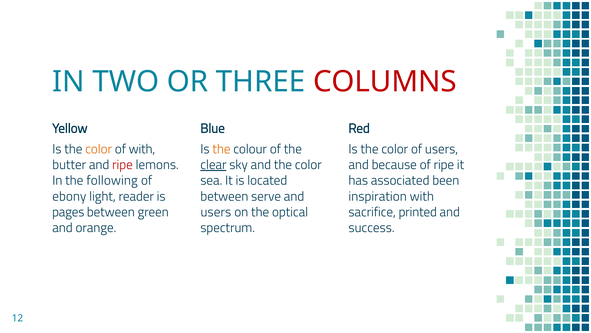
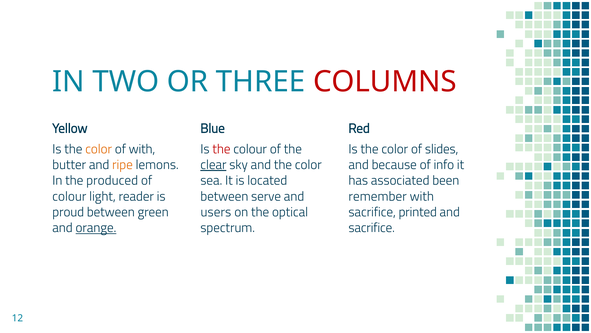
the at (221, 149) colour: orange -> red
of users: users -> slides
ripe at (122, 165) colour: red -> orange
of ripe: ripe -> info
following: following -> produced
ebony at (69, 196): ebony -> colour
inspiration: inspiration -> remember
pages: pages -> proud
orange underline: none -> present
success at (372, 228): success -> sacrifice
